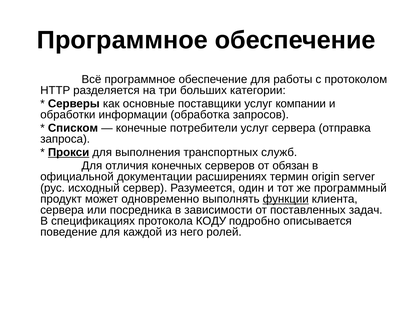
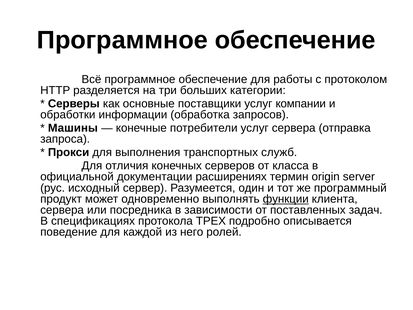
Списком: Списком -> Машины
Прокси underline: present -> none
обязан: обязан -> класса
КОДУ: КОДУ -> ТРЕХ
